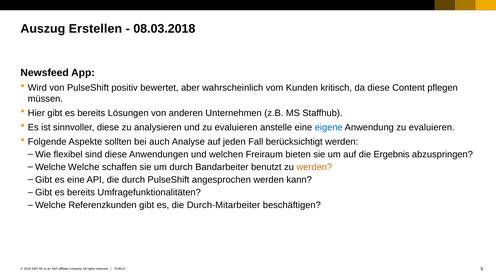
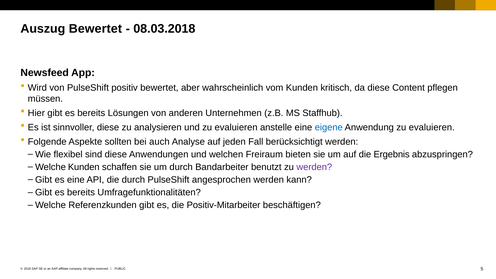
Auszug Erstellen: Erstellen -> Bewertet
Welche Welche: Welche -> Kunden
werden at (314, 167) colour: orange -> purple
Durch-Mitarbeiter: Durch-Mitarbeiter -> Positiv-Mitarbeiter
